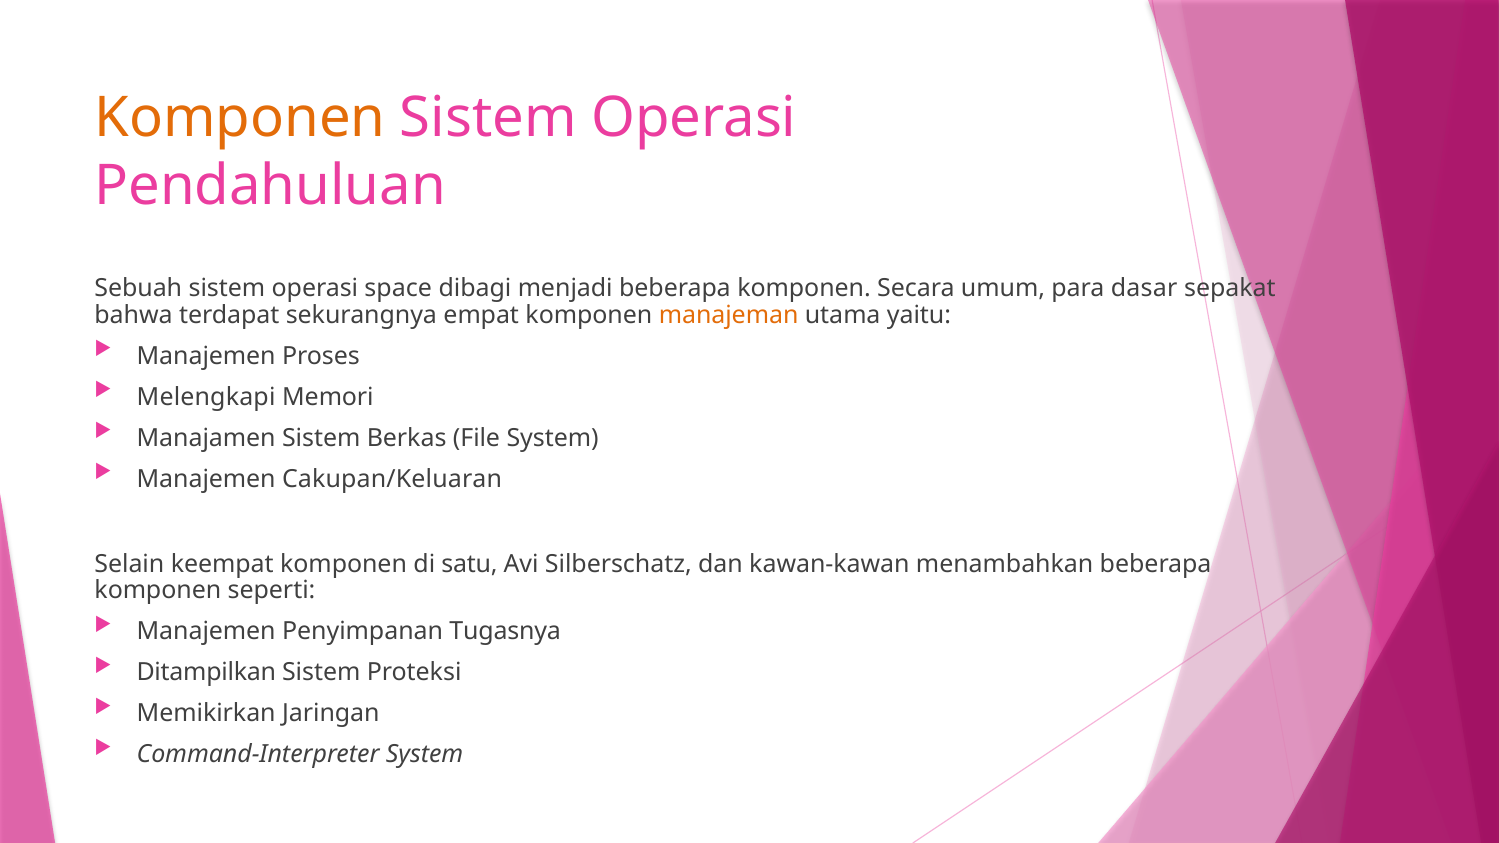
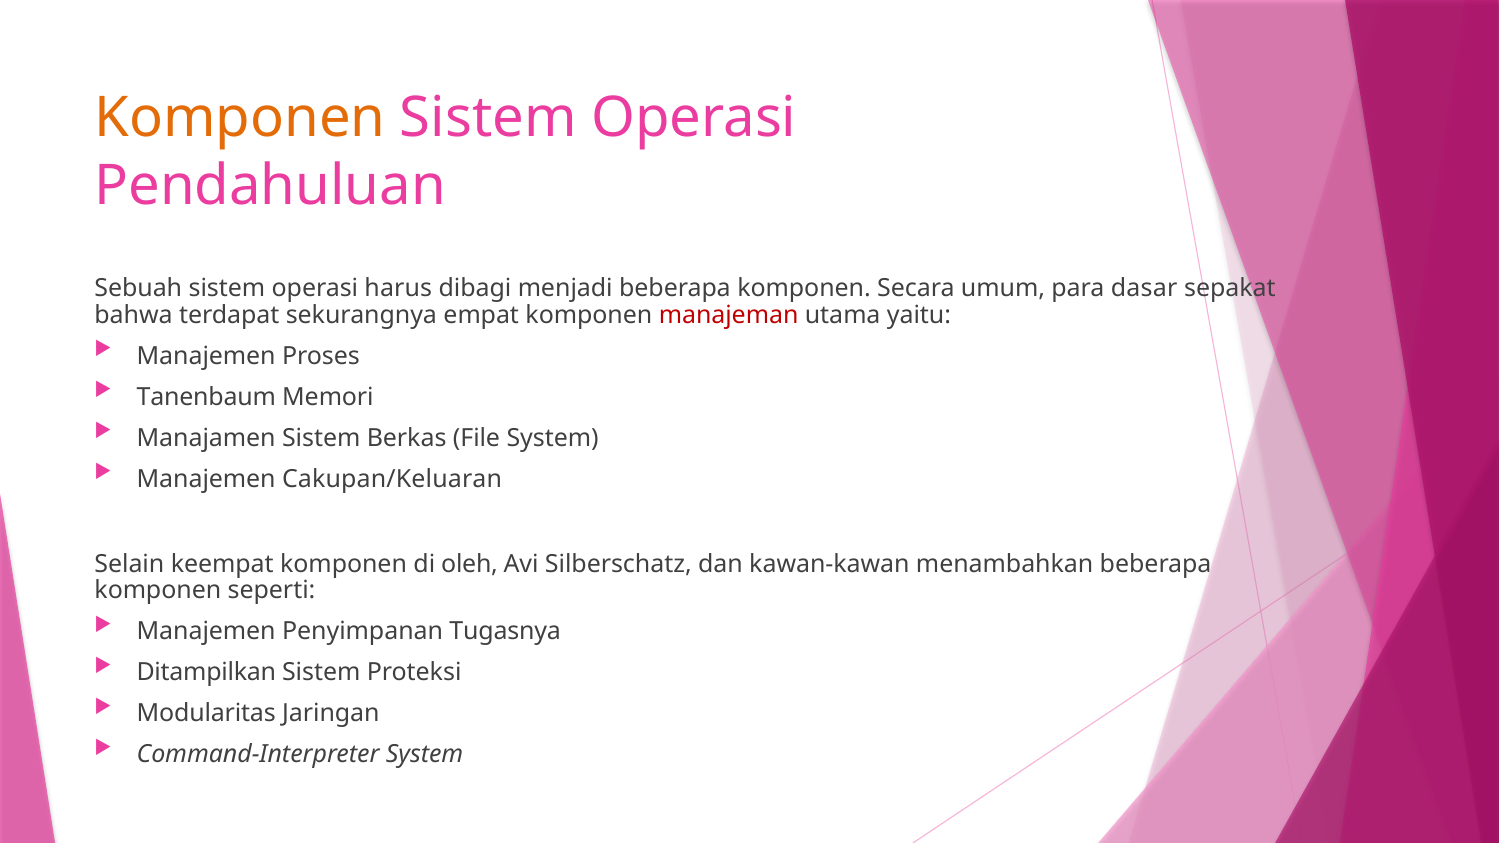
space: space -> harus
manajeman colour: orange -> red
Melengkapi: Melengkapi -> Tanenbaum
satu: satu -> oleh
Memikirkan: Memikirkan -> Modularitas
